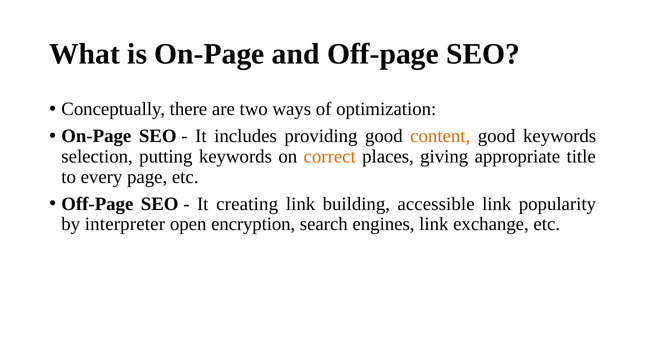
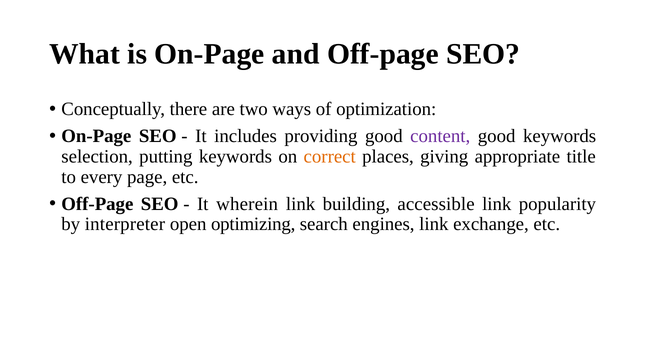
content colour: orange -> purple
creating: creating -> wherein
encryption: encryption -> optimizing
